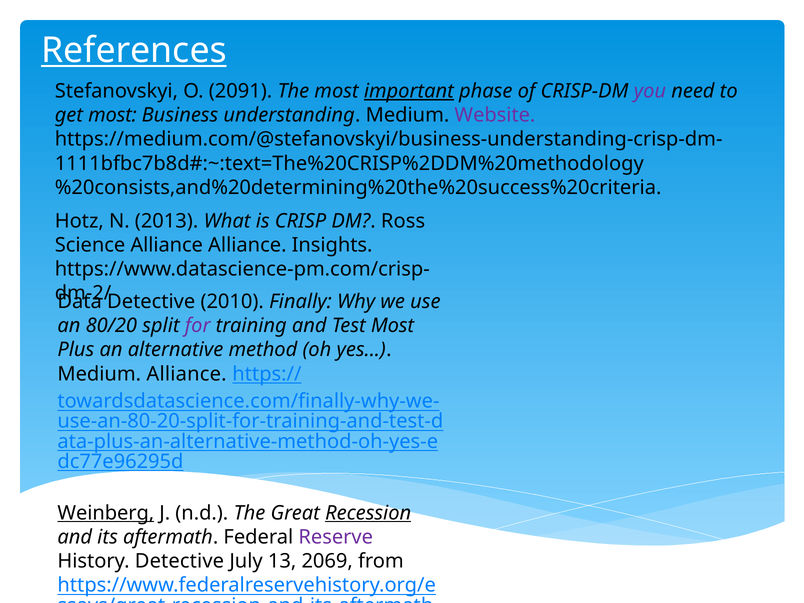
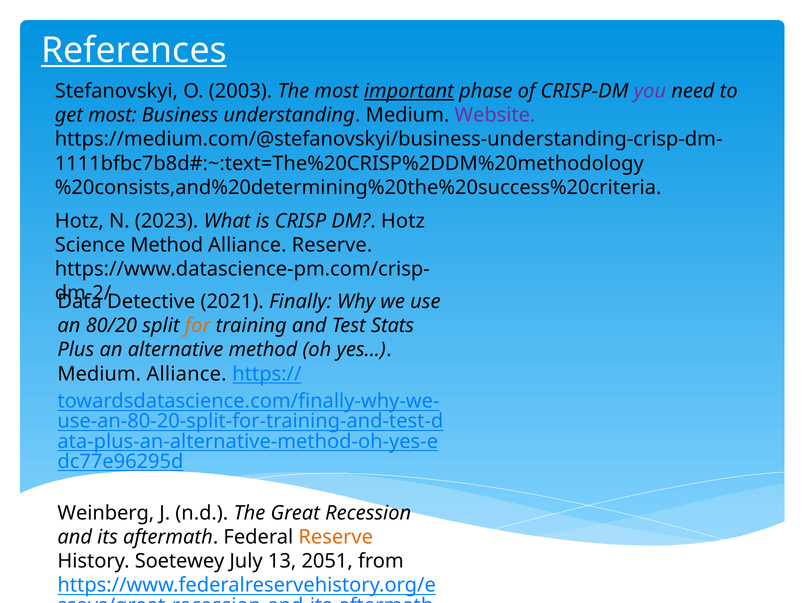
2091: 2091 -> 2003
2013: 2013 -> 2023
DM Ross: Ross -> Hotz
Science Alliance: Alliance -> Method
Alliance Insights: Insights -> Reserve
2010: 2010 -> 2021
for colour: purple -> orange
Test Most: Most -> Stats
Weinberg underline: present -> none
Recession underline: present -> none
Reserve at (336, 537) colour: purple -> orange
History Detective: Detective -> Soetewey
2069: 2069 -> 2051
